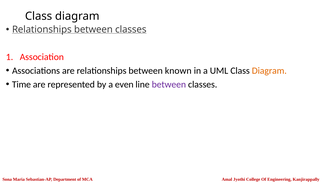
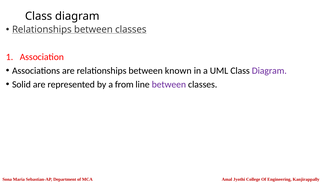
Diagram at (269, 71) colour: orange -> purple
Time: Time -> Solid
even: even -> from
